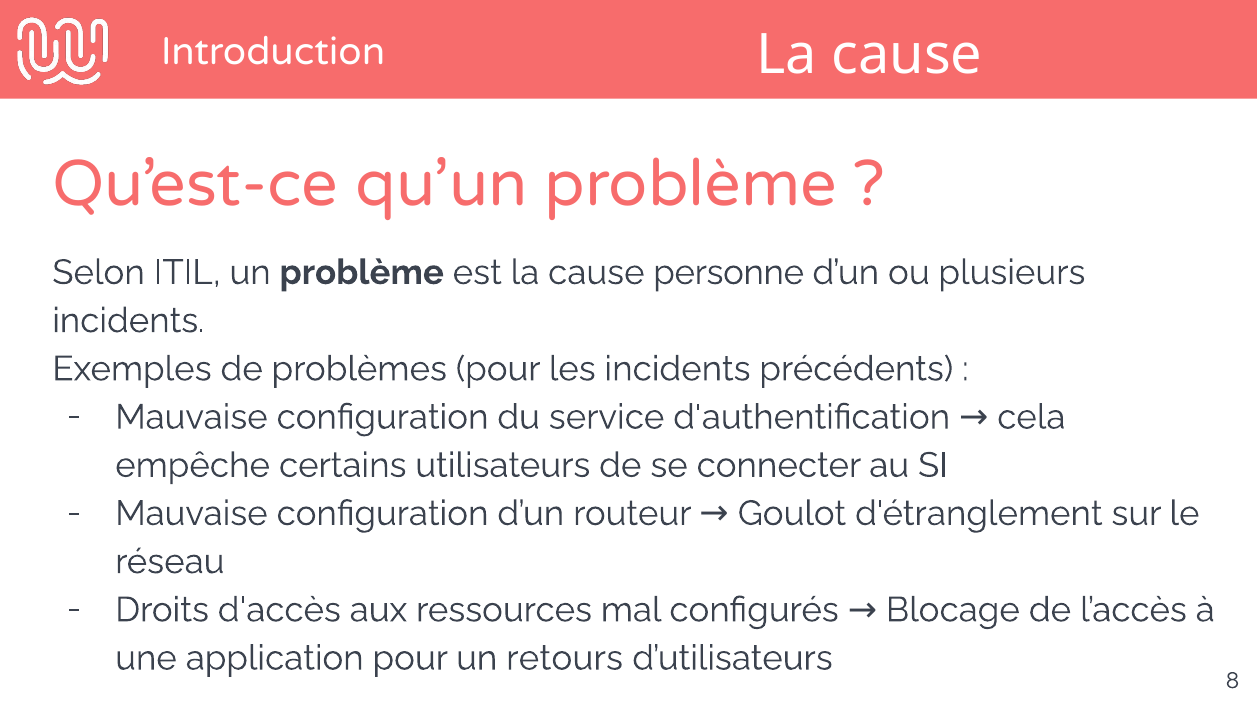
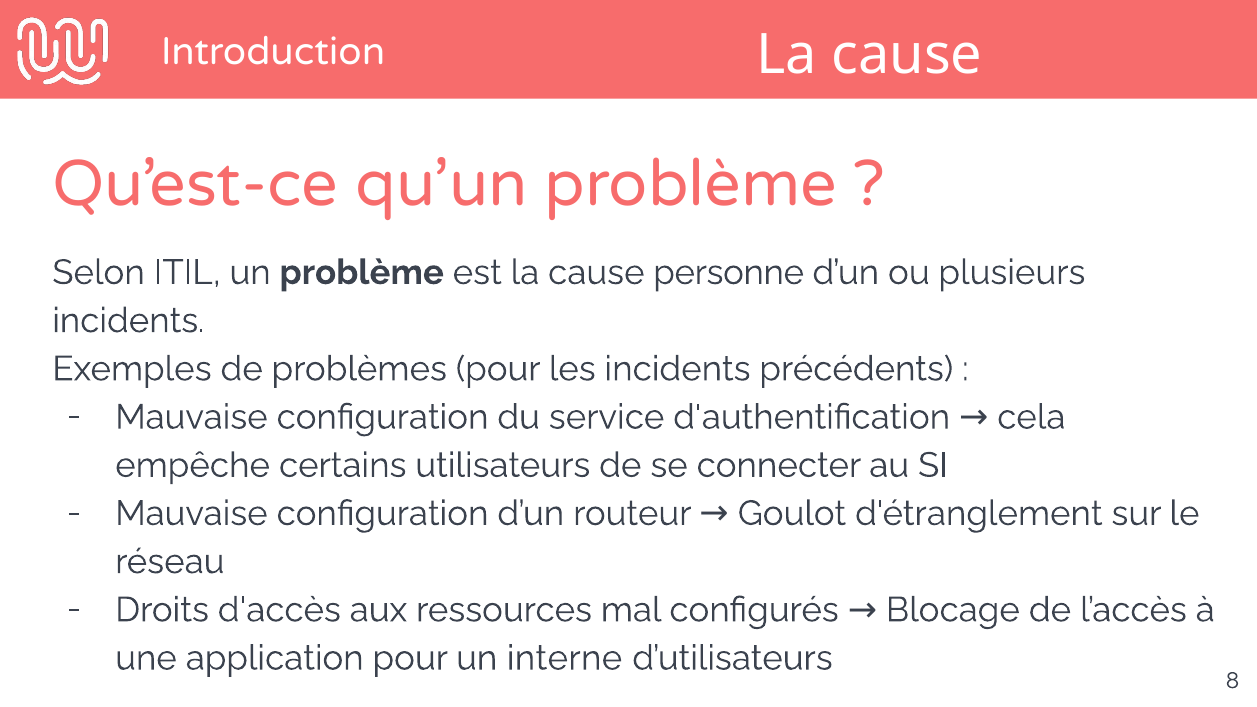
retours: retours -> interne
